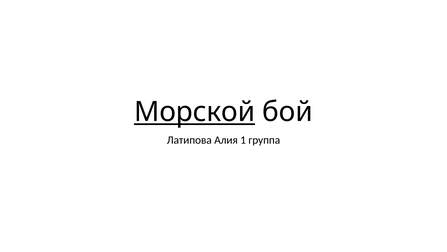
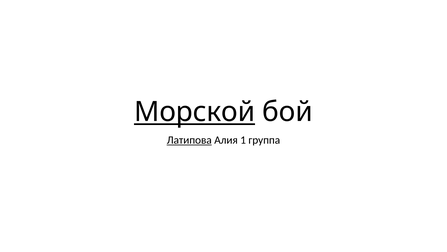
Латипова underline: none -> present
